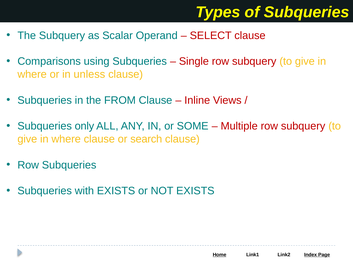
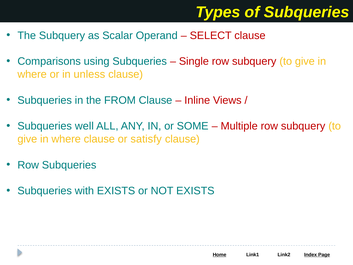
only: only -> well
search: search -> satisfy
